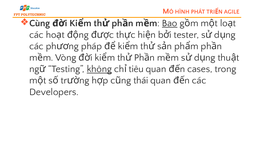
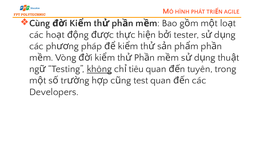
Bao underline: present -> none
cases: cases -> tuyên
thái: thái -> test
